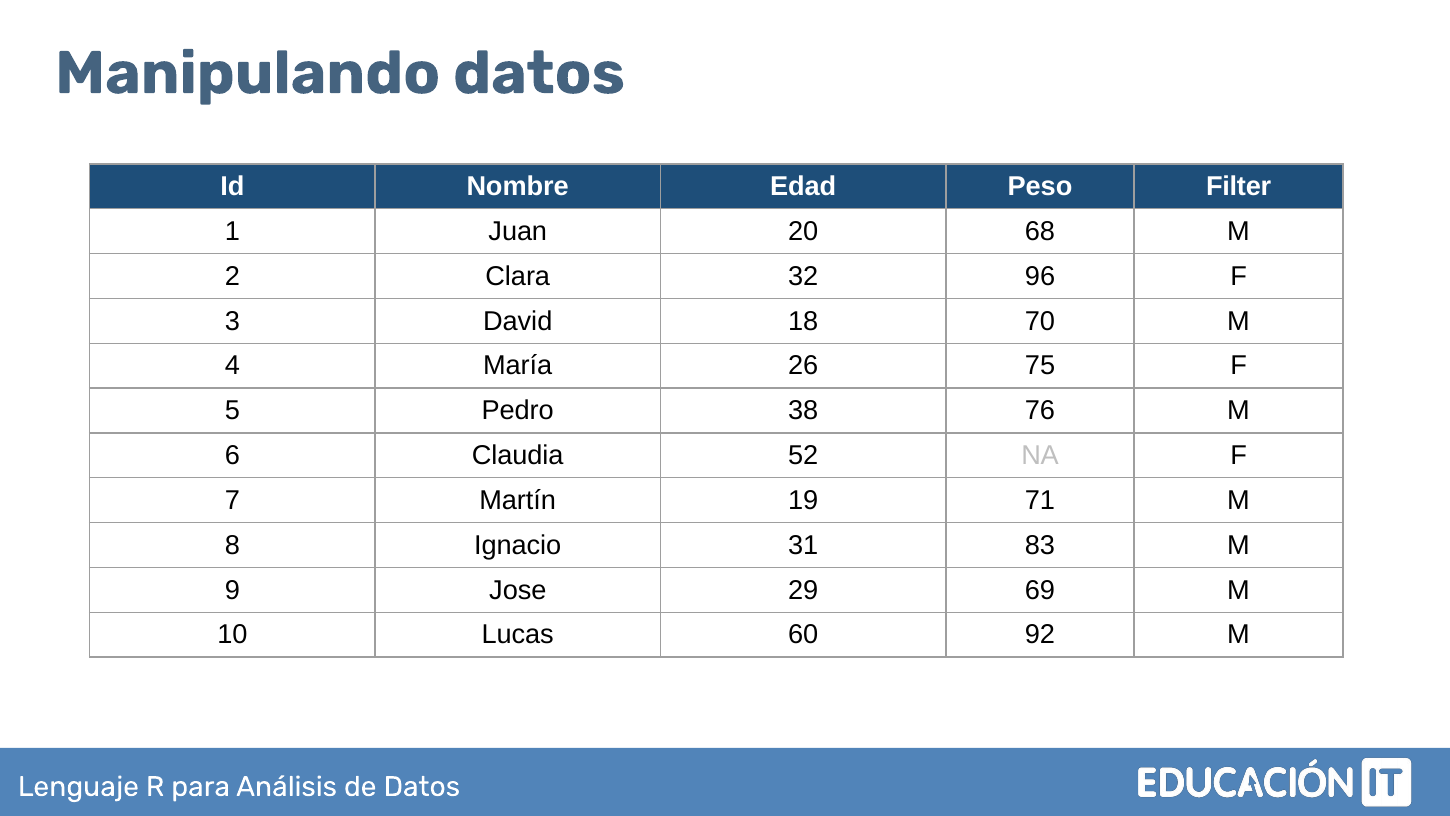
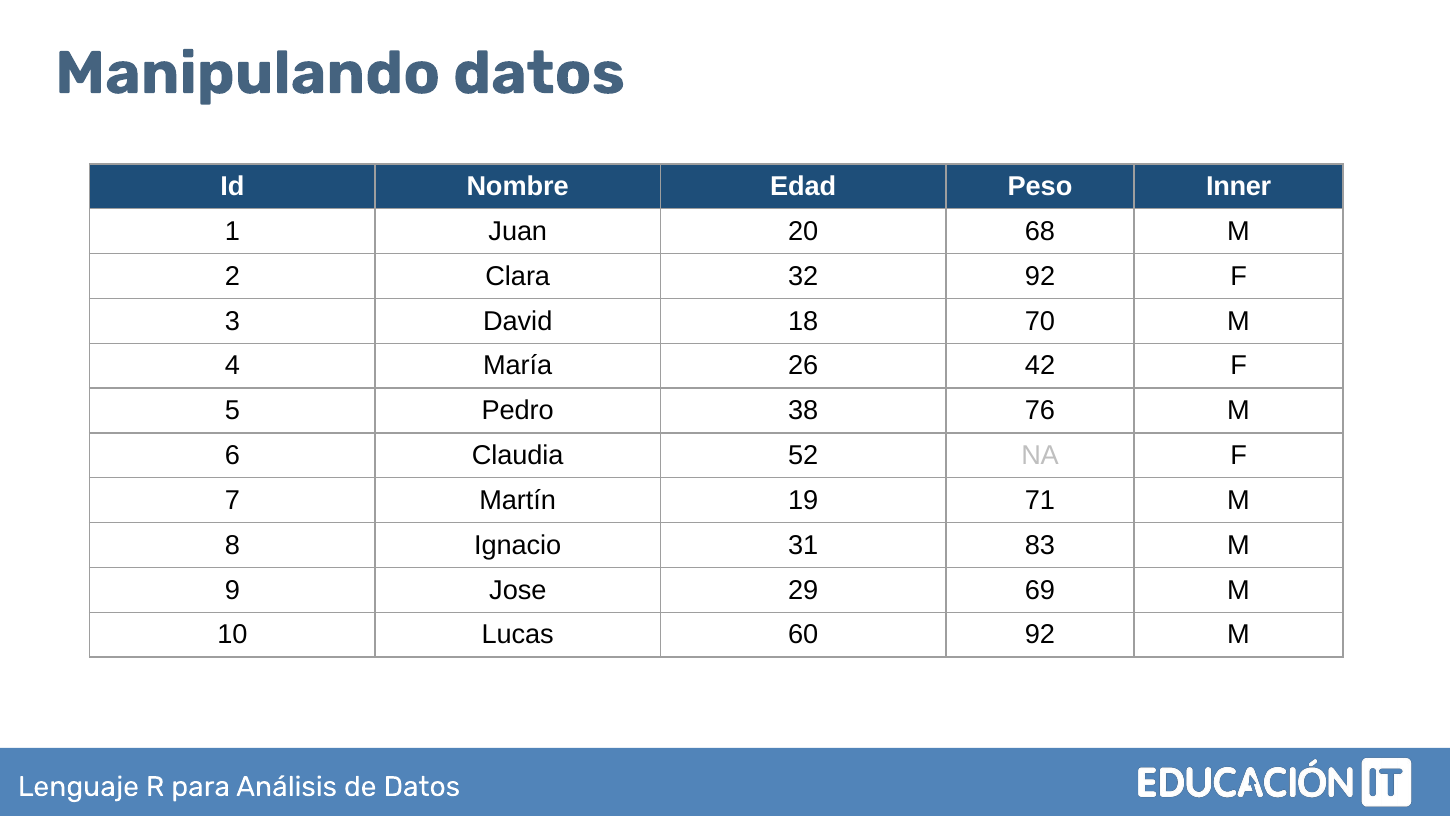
Filter: Filter -> Inner
32 96: 96 -> 92
75: 75 -> 42
